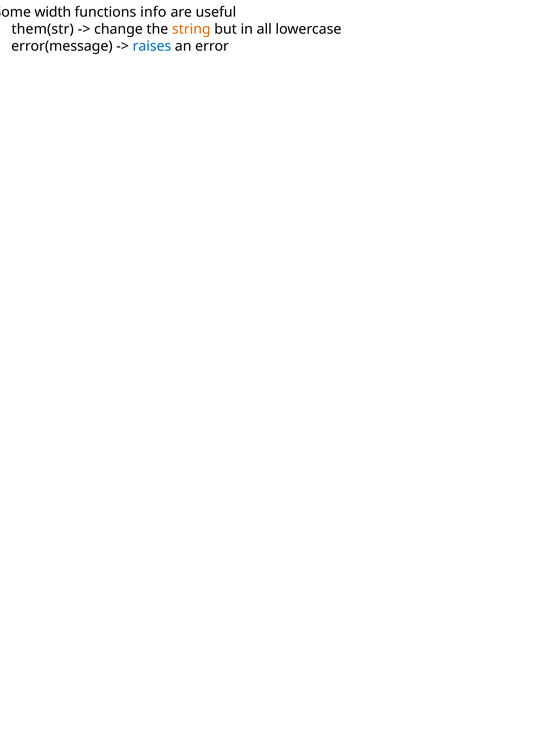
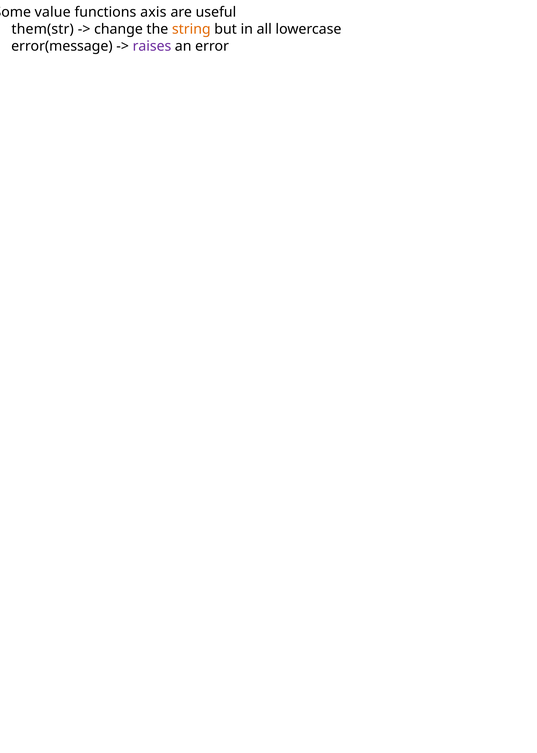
width: width -> value
info: info -> axis
raises colour: blue -> purple
